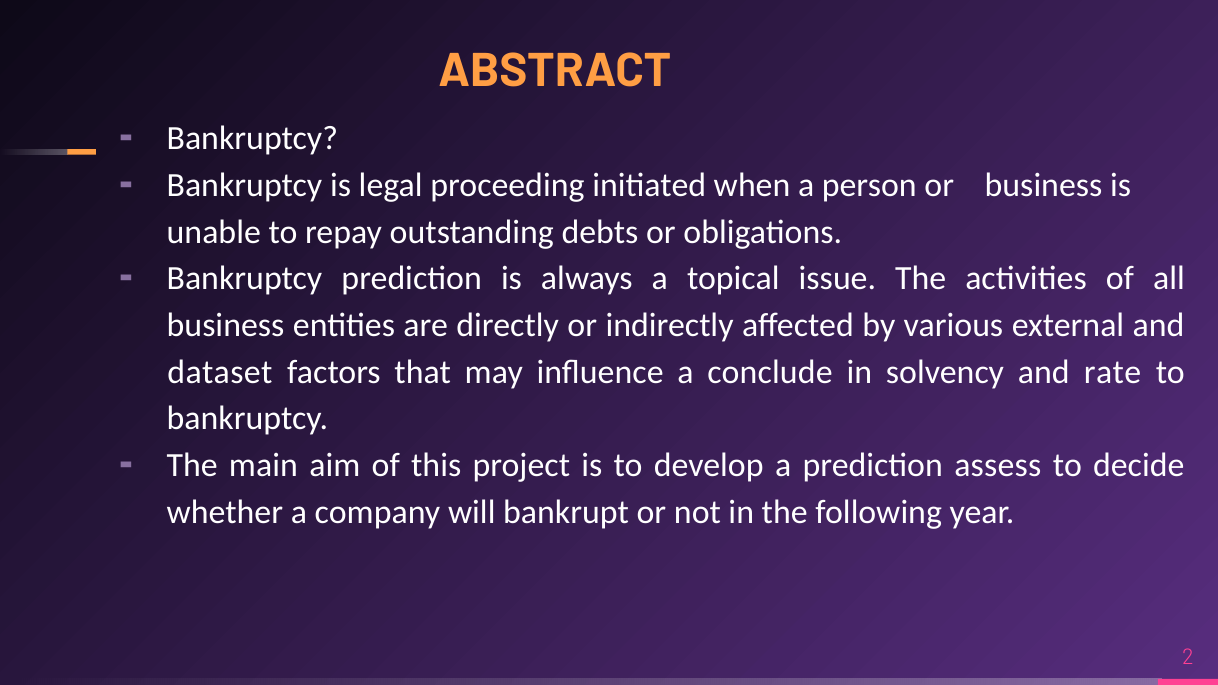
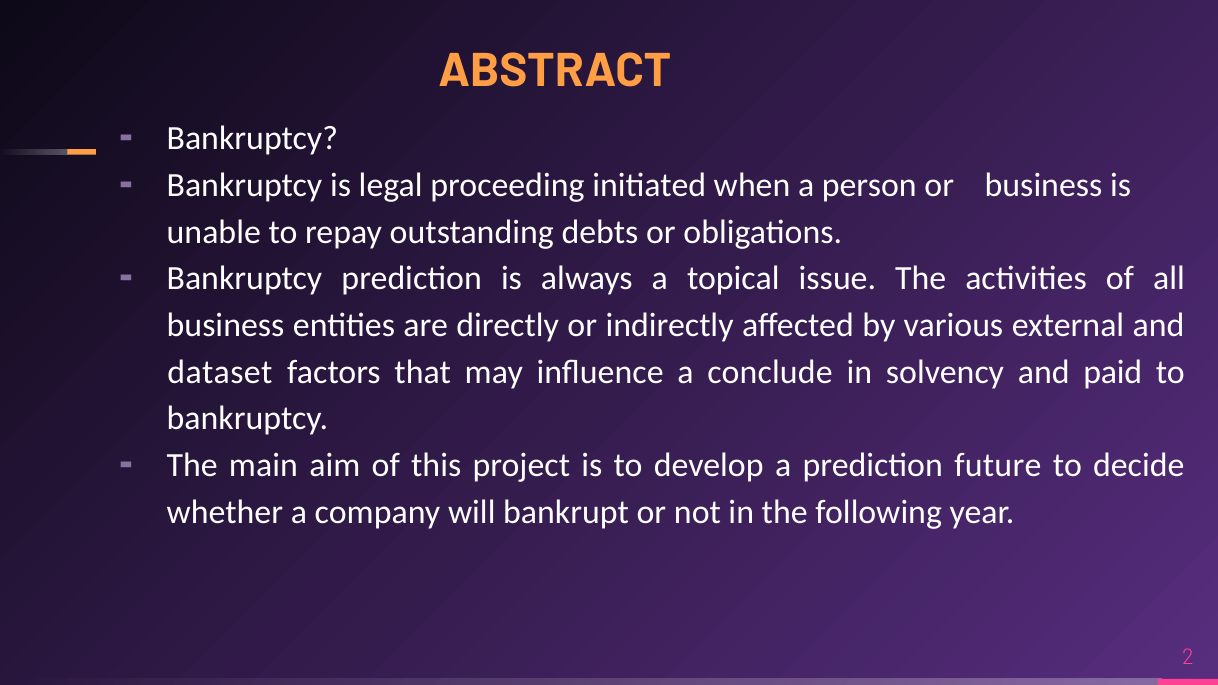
rate: rate -> paid
assess: assess -> future
